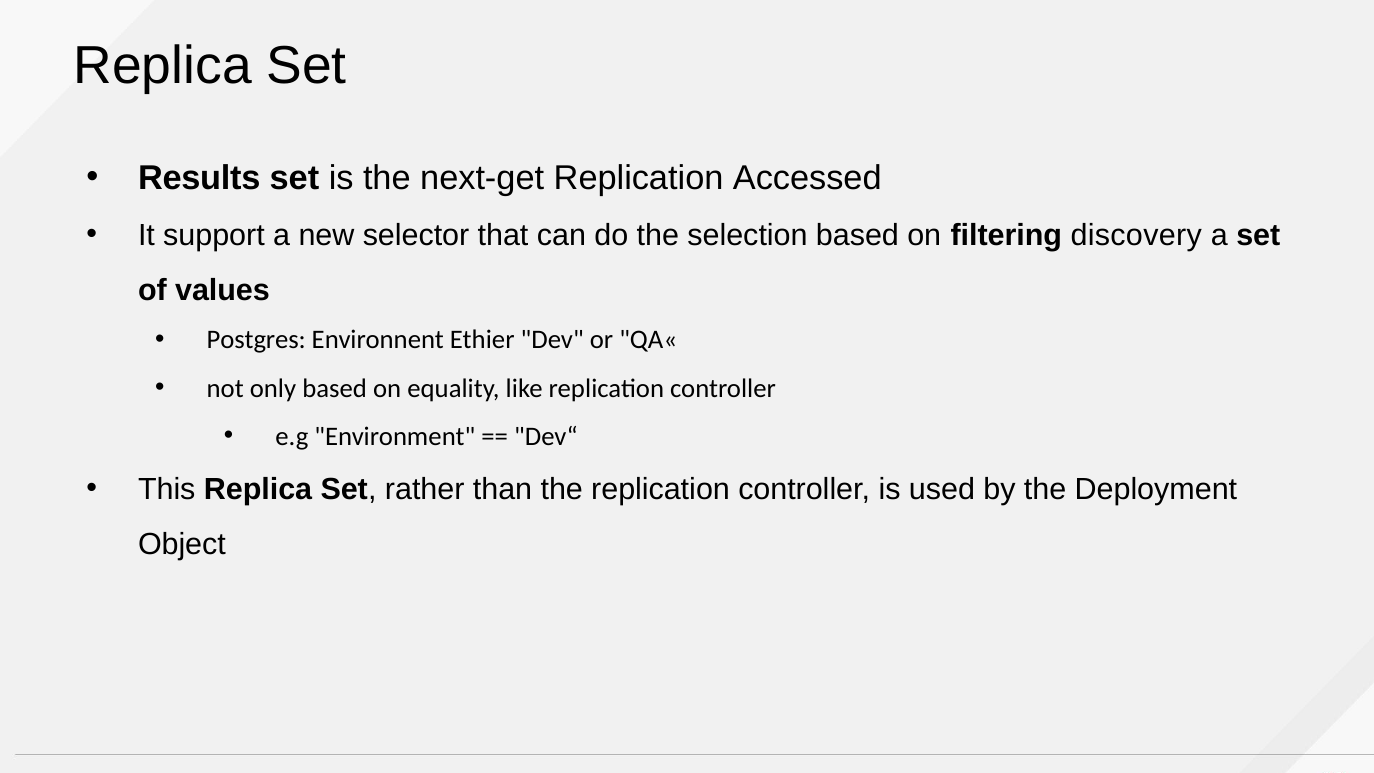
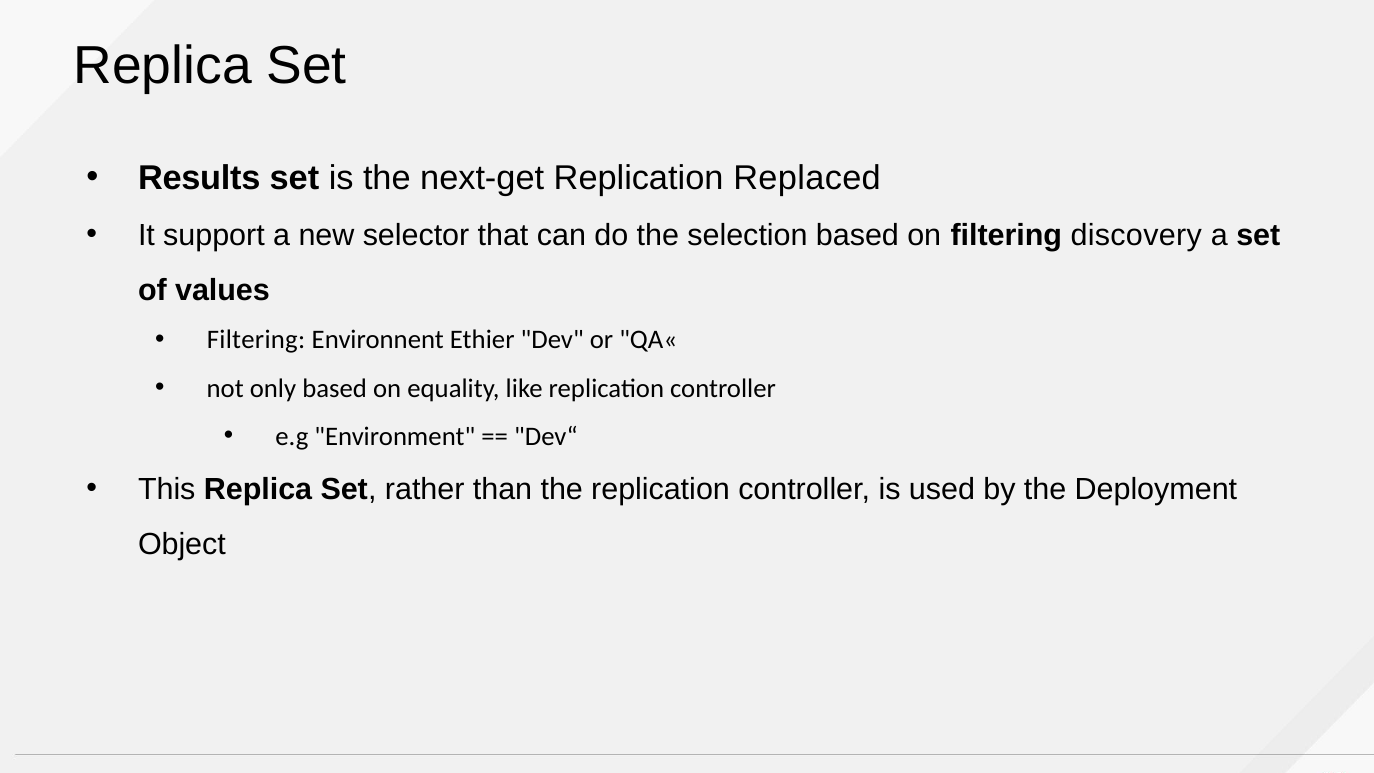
Accessed: Accessed -> Replaced
Postgres at (256, 340): Postgres -> Filtering
